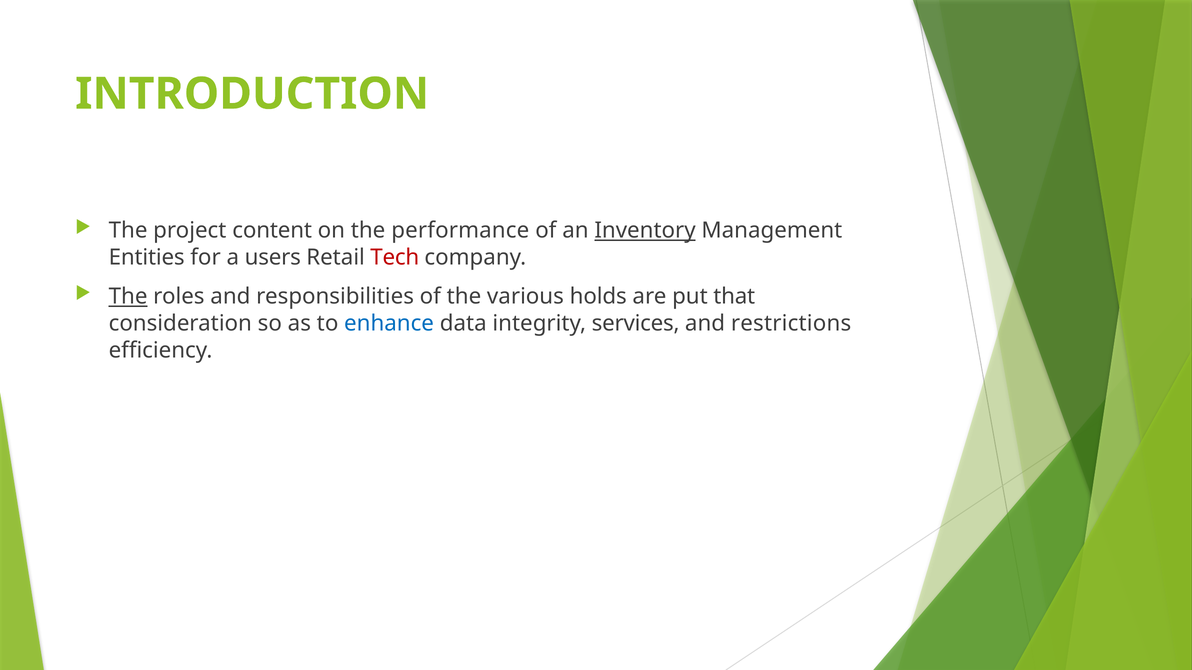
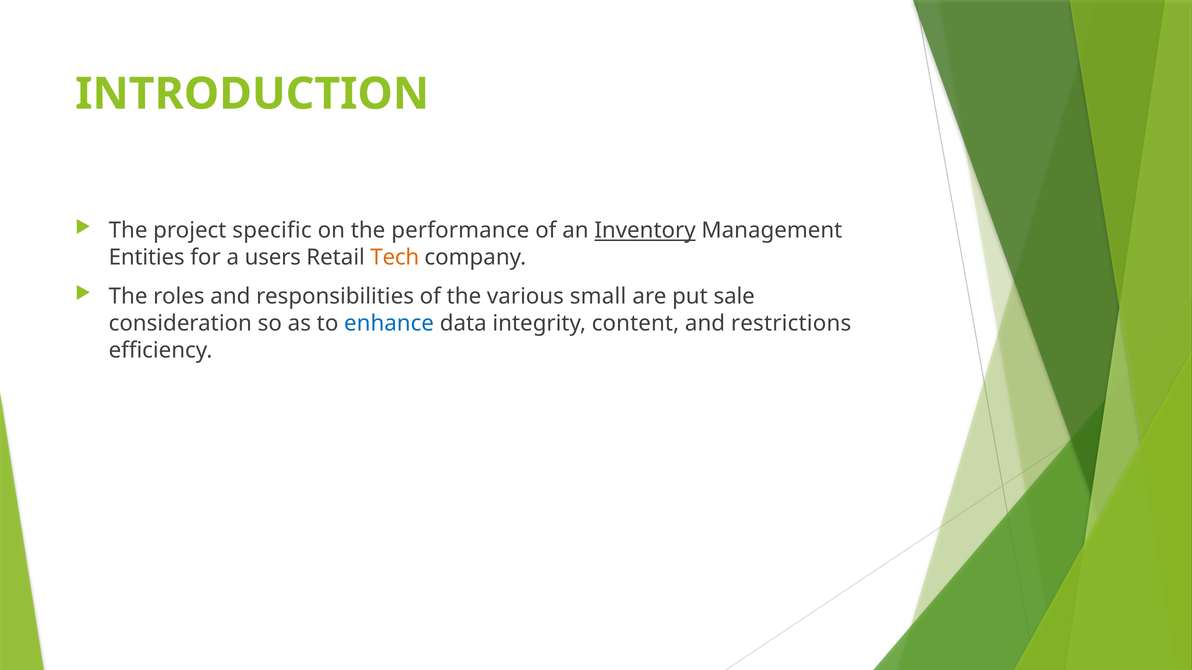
content: content -> specific
Tech colour: red -> orange
The at (128, 297) underline: present -> none
holds: holds -> small
that: that -> sale
services: services -> content
